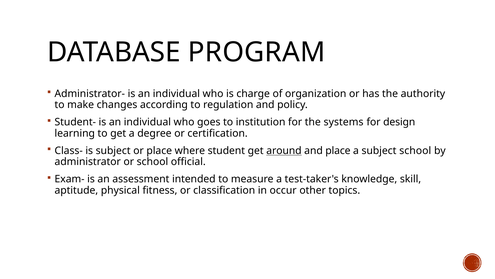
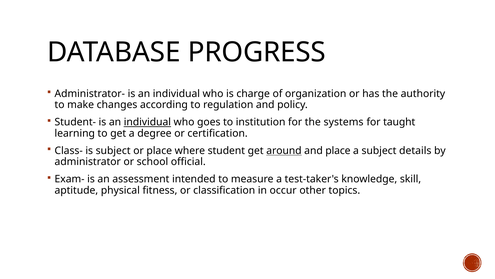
PROGRAM: PROGRAM -> PROGRESS
individual at (147, 122) underline: none -> present
design: design -> taught
subject school: school -> details
